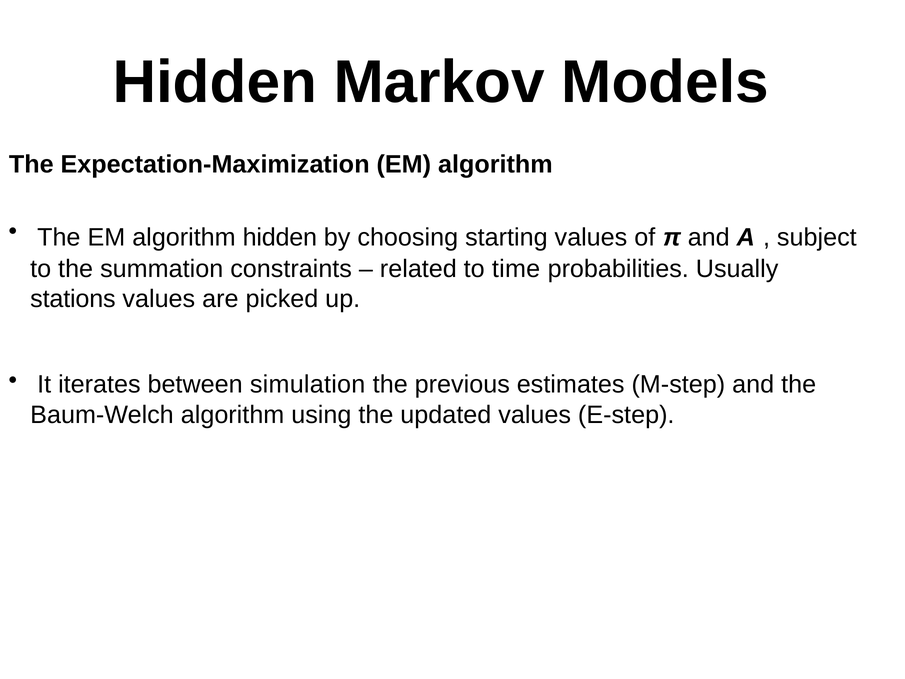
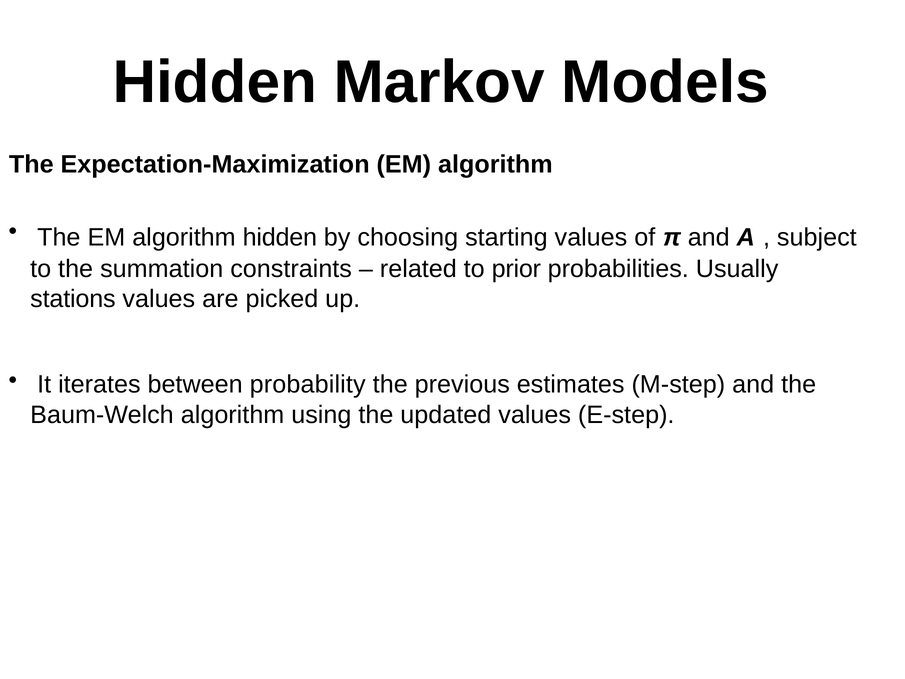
time: time -> prior
simulation: simulation -> probability
